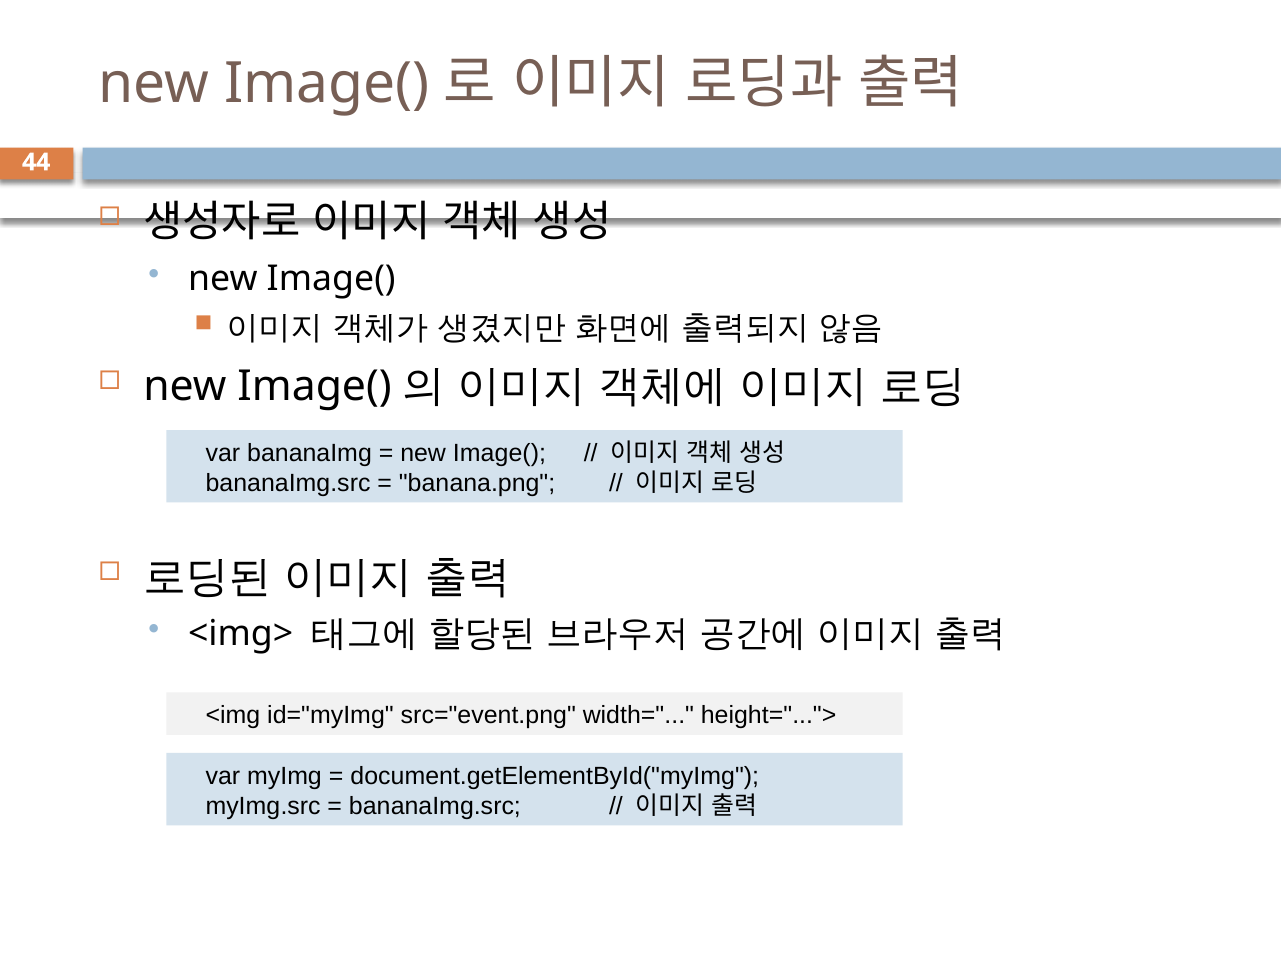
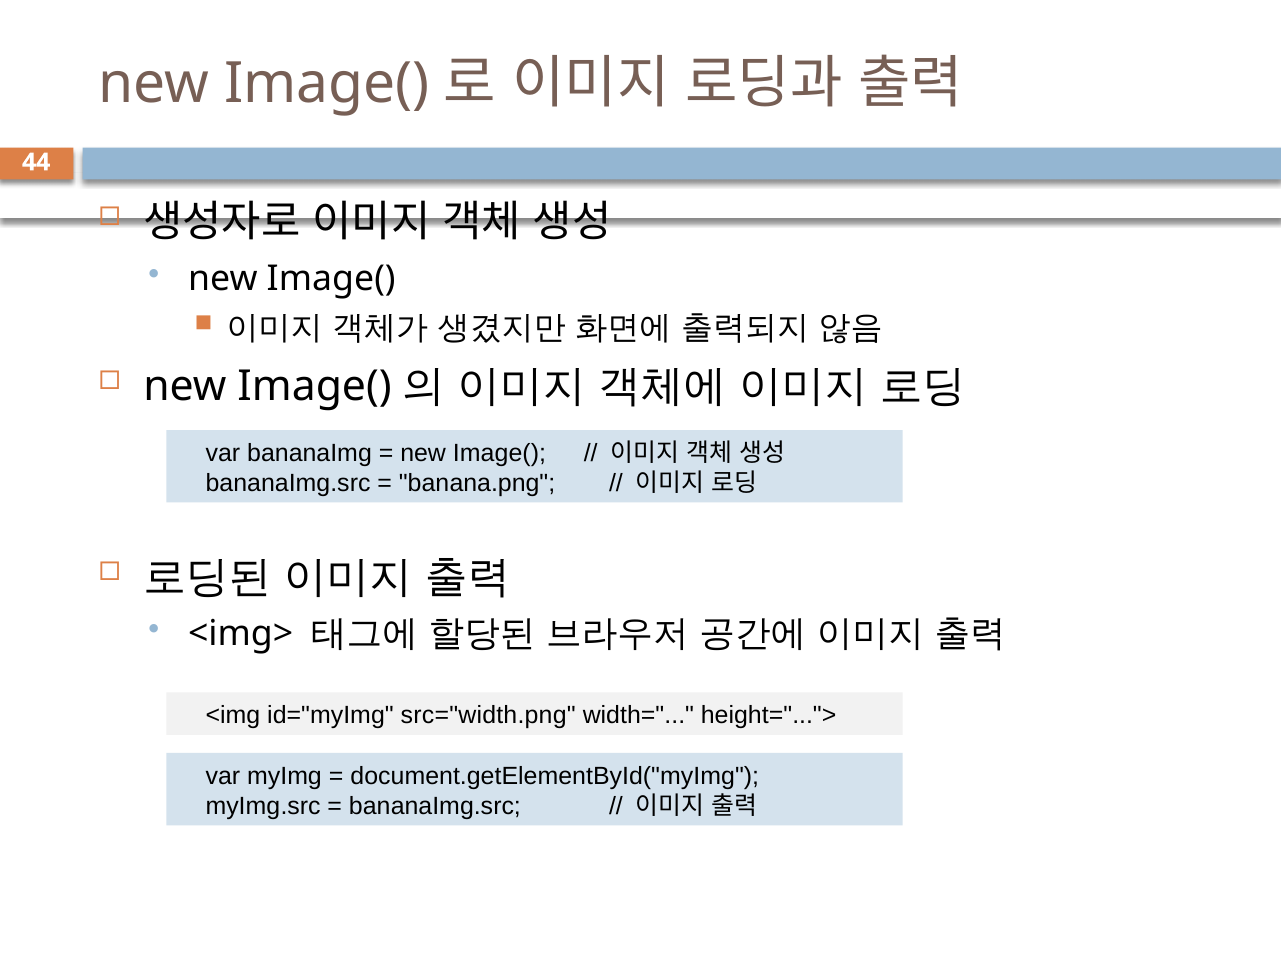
src="event.png: src="event.png -> src="width.png
